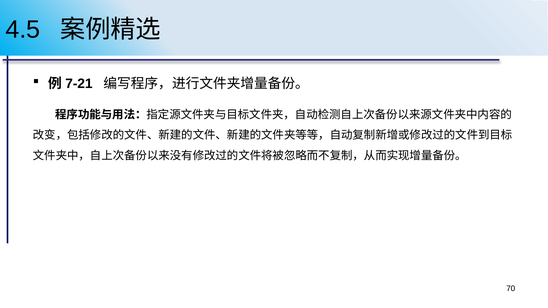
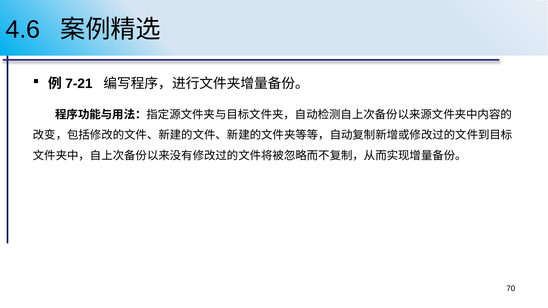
4.5: 4.5 -> 4.6
